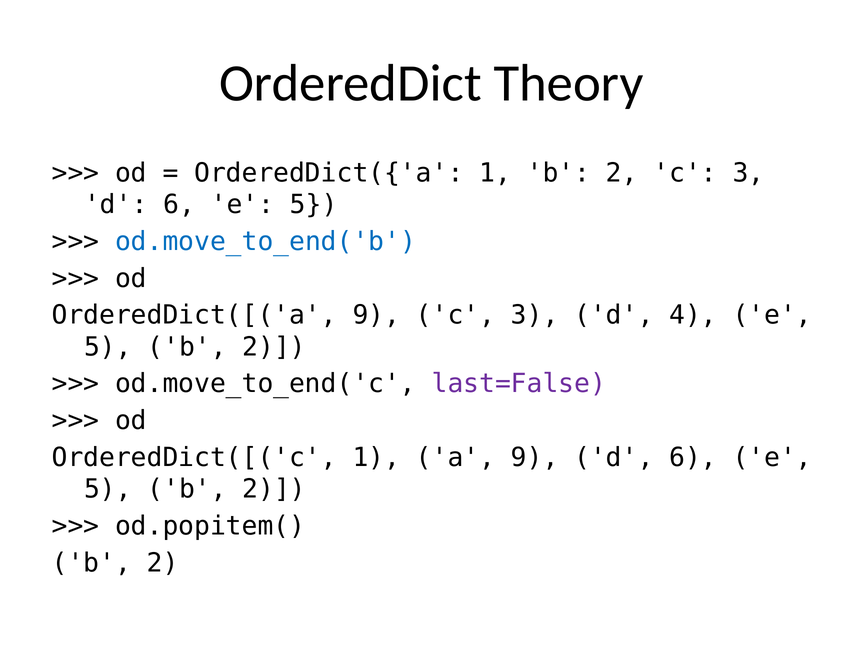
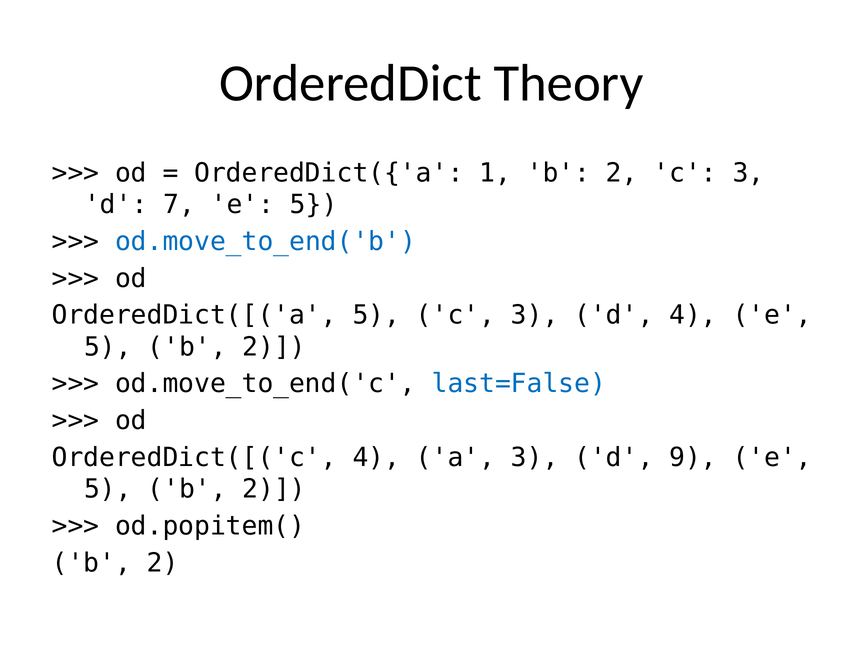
6 at (179, 205): 6 -> 7
OrderedDict([('a 9: 9 -> 5
last=False colour: purple -> blue
OrderedDict([('c 1: 1 -> 4
a 9: 9 -> 3
6 at (693, 458): 6 -> 9
